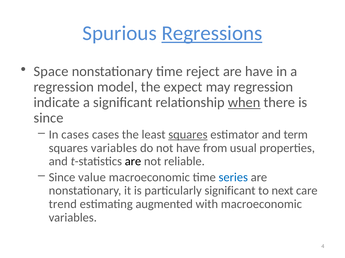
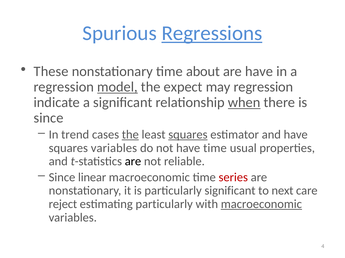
Space: Space -> These
reject: reject -> about
model underline: none -> present
In cases: cases -> trend
the at (130, 135) underline: none -> present
and term: term -> have
have from: from -> time
value: value -> linear
series colour: blue -> red
trend: trend -> reject
estimating augmented: augmented -> particularly
macroeconomic at (261, 205) underline: none -> present
